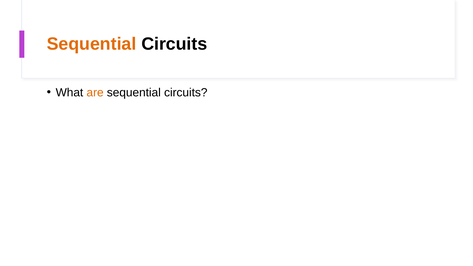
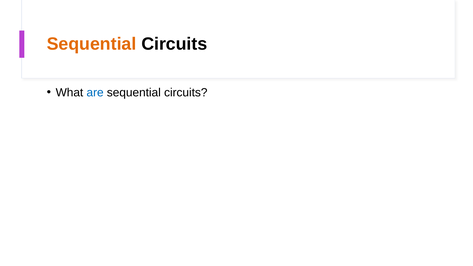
are colour: orange -> blue
